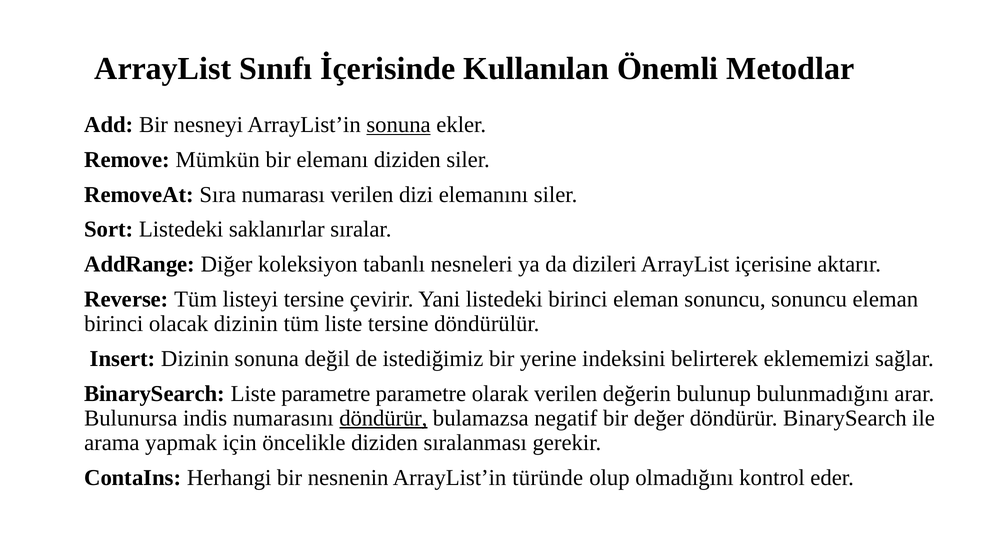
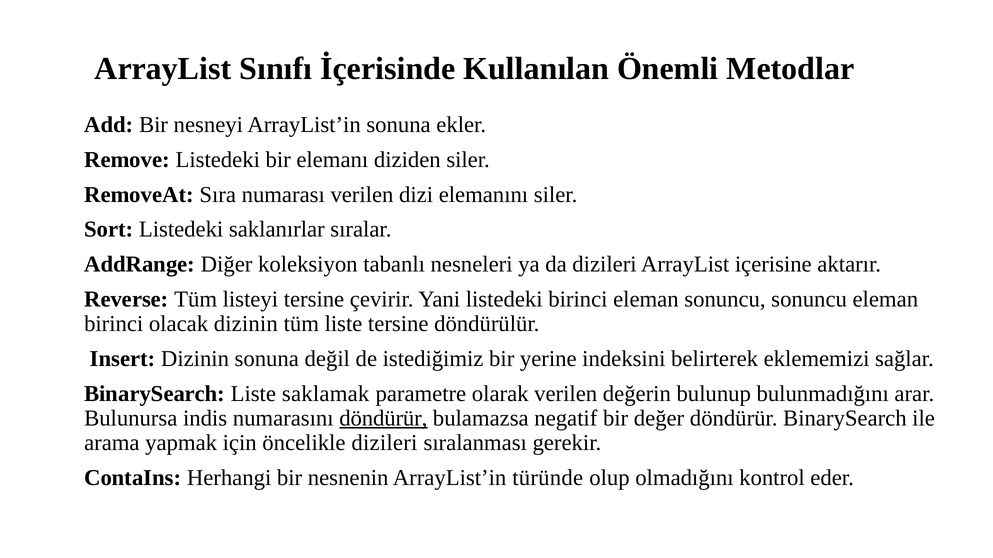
sonuna at (399, 125) underline: present -> none
Remove Mümkün: Mümkün -> Listedeki
Liste parametre: parametre -> saklamak
öncelikle diziden: diziden -> dizileri
